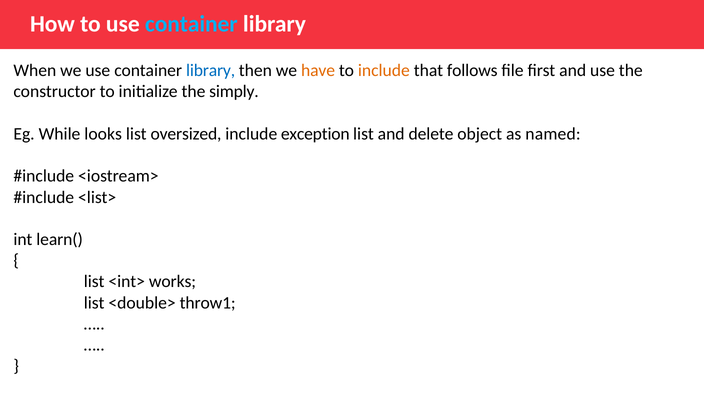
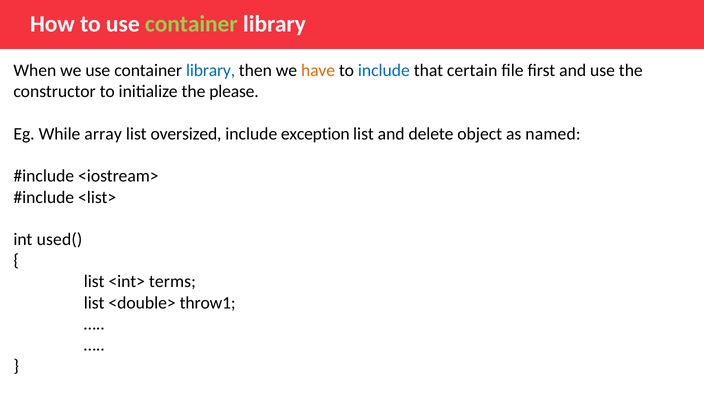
container at (191, 24) colour: light blue -> light green
include at (384, 70) colour: orange -> blue
follows: follows -> certain
simply: simply -> please
looks: looks -> array
learn(: learn( -> used(
works: works -> terms
